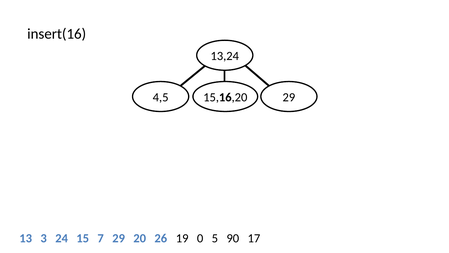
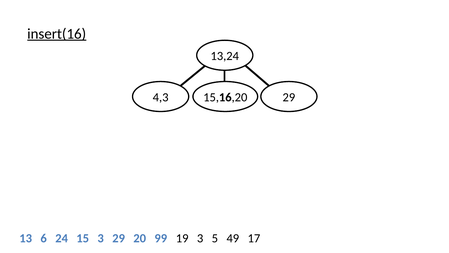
insert(16 underline: none -> present
4,5: 4,5 -> 4,3
3: 3 -> 6
15 7: 7 -> 3
26: 26 -> 99
19 0: 0 -> 3
90: 90 -> 49
